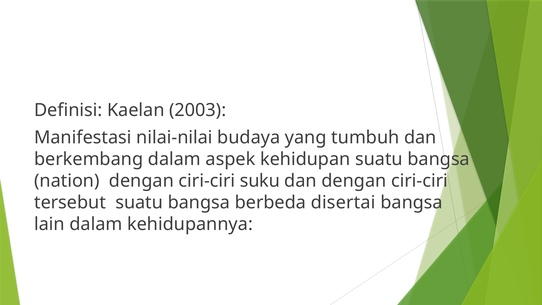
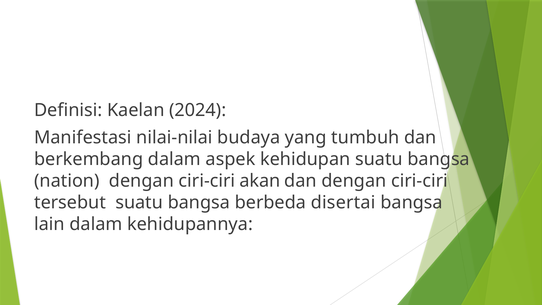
2003: 2003 -> 2024
suku: suku -> akan
